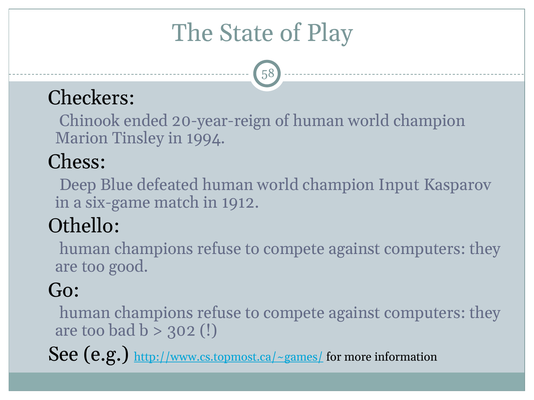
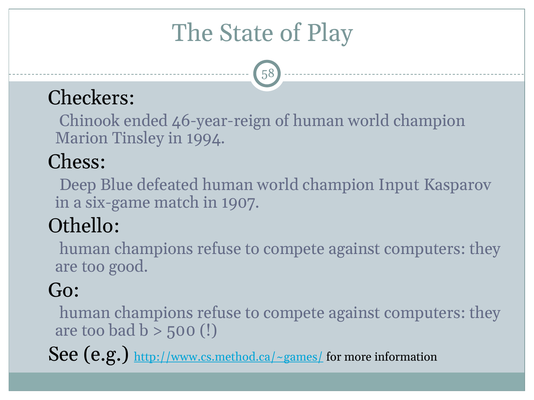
20-year-reign: 20-year-reign -> 46-year-reign
1912: 1912 -> 1907
302: 302 -> 500
http://www.cs.topmost.ca/~games/: http://www.cs.topmost.ca/~games/ -> http://www.cs.method.ca/~games/
